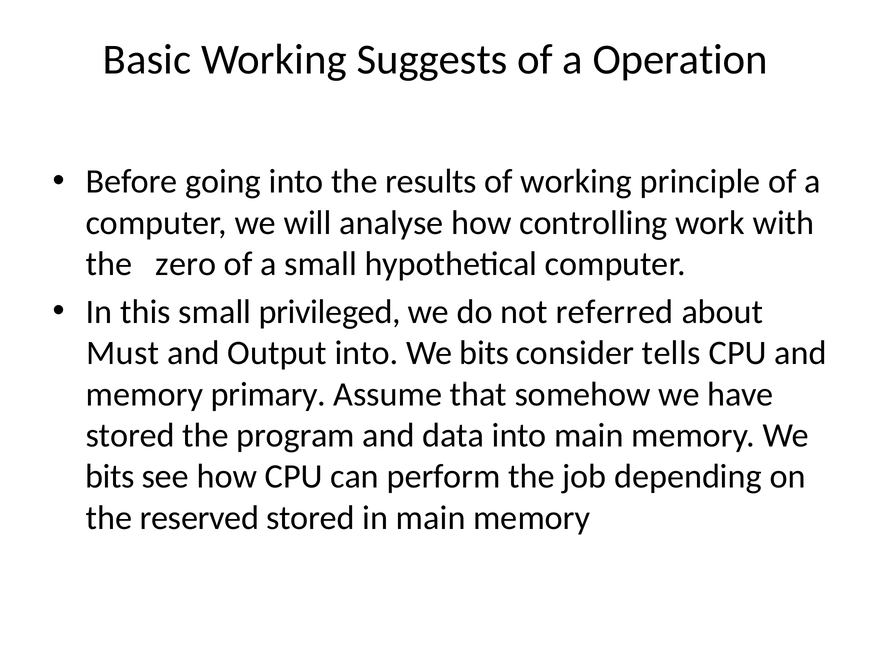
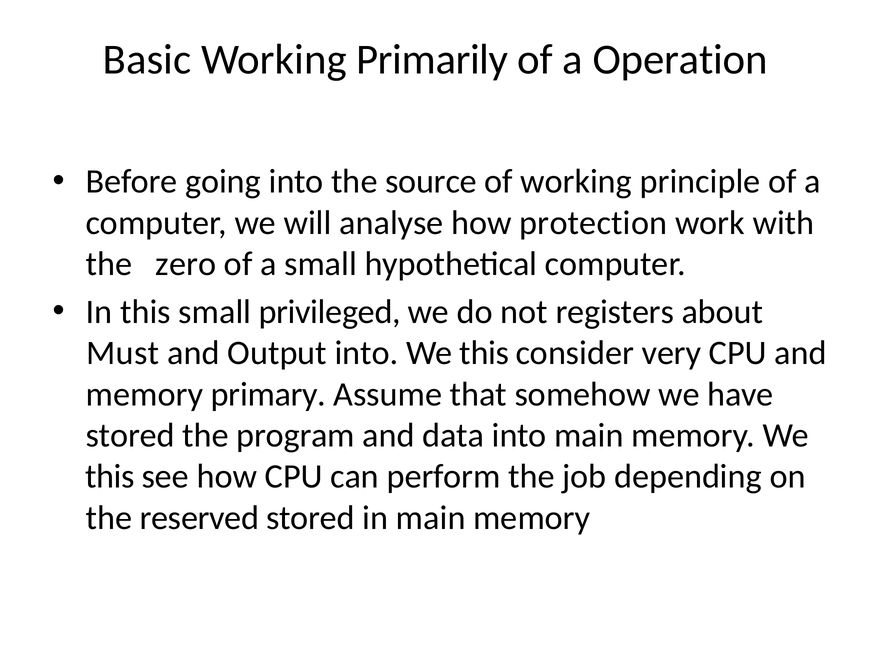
Suggests: Suggests -> Primarily
results: results -> source
controlling: controlling -> protection
referred: referred -> registers
bits at (484, 353): bits -> this
tells: tells -> very
bits at (110, 476): bits -> this
